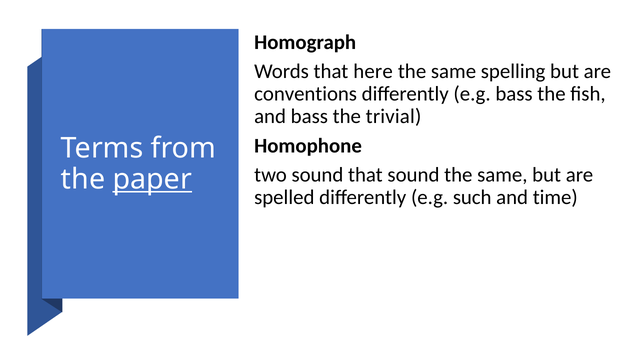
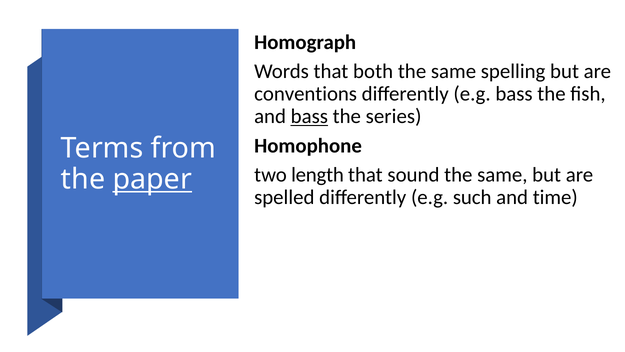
here: here -> both
bass at (309, 116) underline: none -> present
trivial: trivial -> series
two sound: sound -> length
